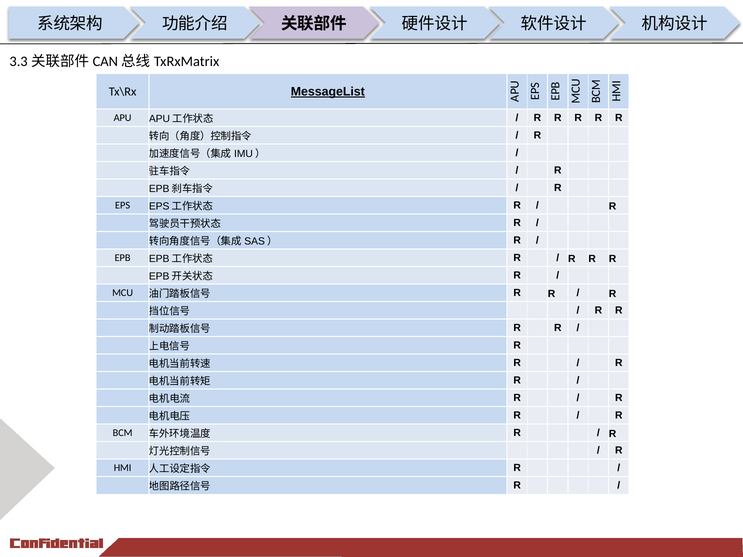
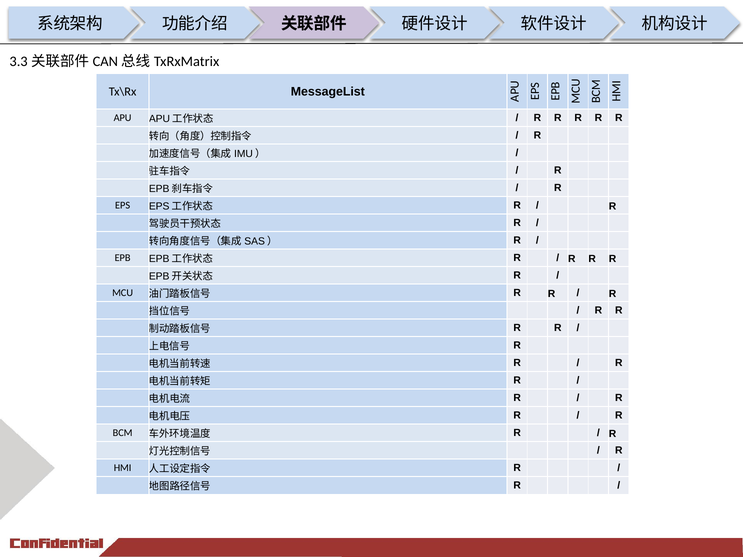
MessageList underline: present -> none
